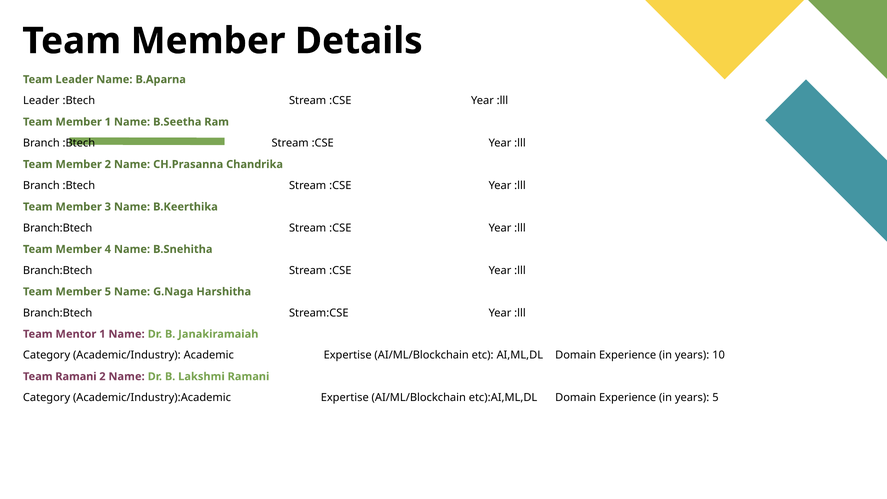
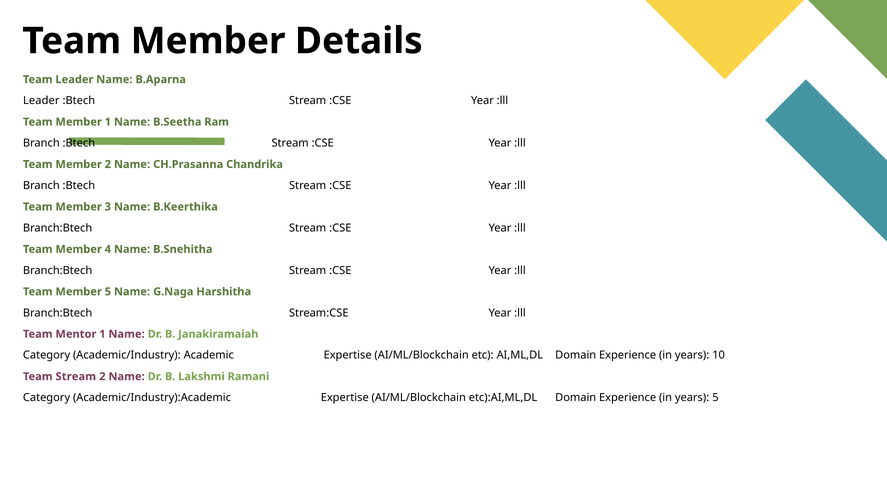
Team Ramani: Ramani -> Stream
